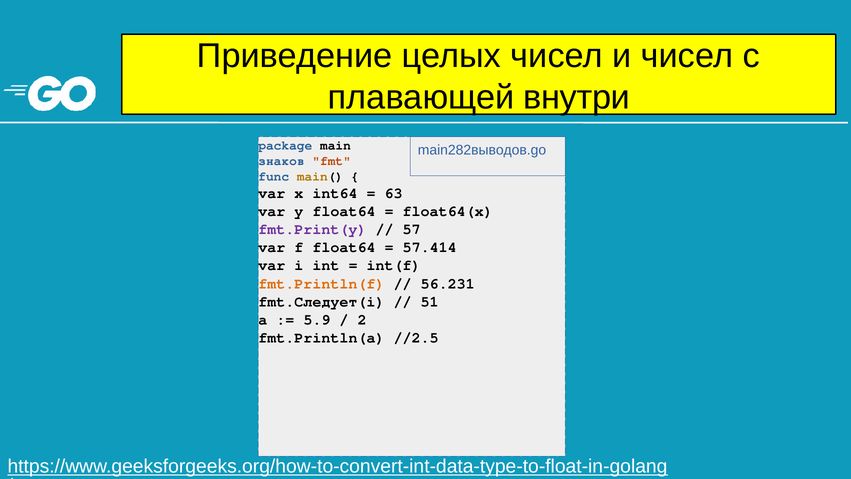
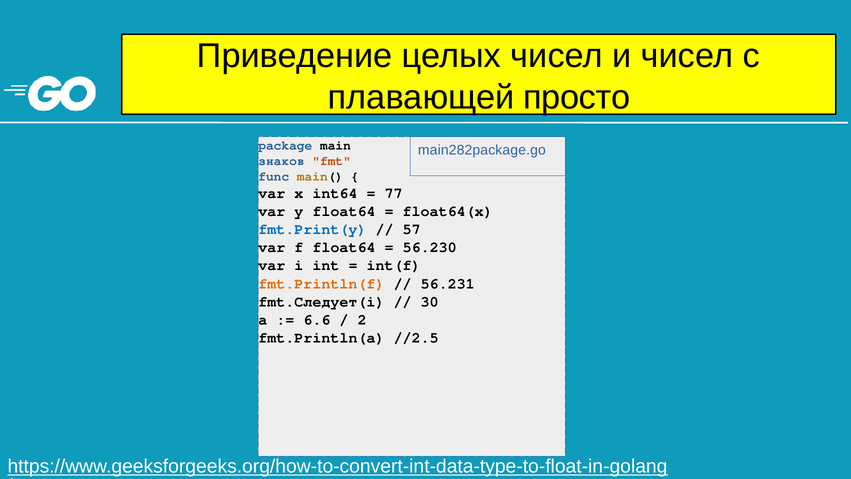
внутри: внутри -> просто
main282выводов.go: main282выводов.go -> main282package.go
63: 63 -> 77
fmt.Print(y colour: purple -> blue
57.414: 57.414 -> 56.230
51: 51 -> 30
5.9: 5.9 -> 6.6
